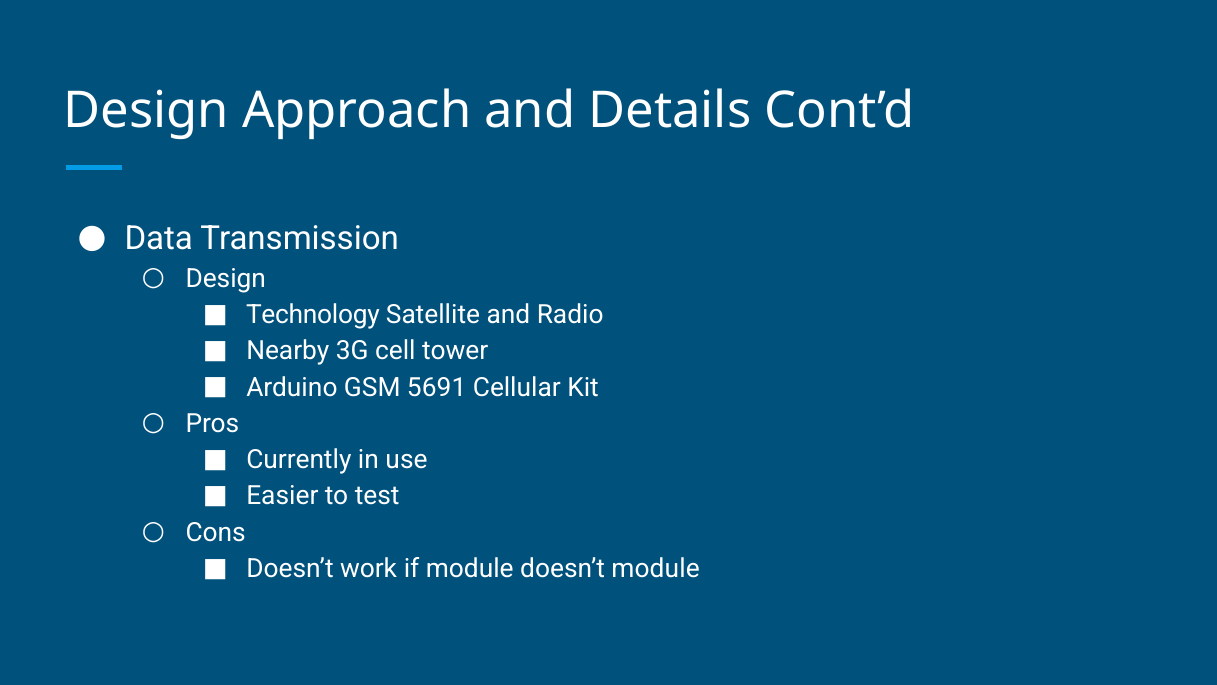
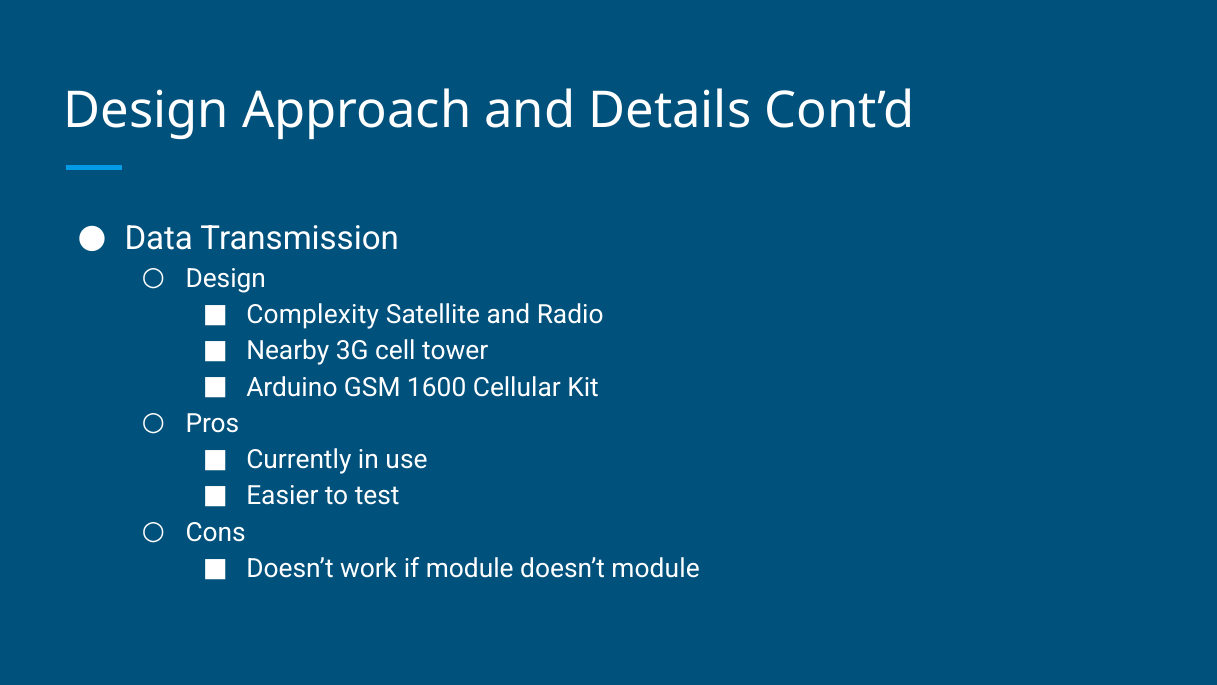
Technology: Technology -> Complexity
5691: 5691 -> 1600
